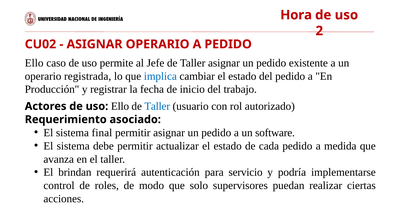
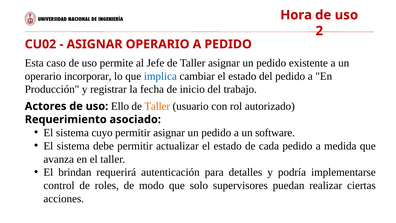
Ello at (34, 63): Ello -> Esta
registrada: registrada -> incorporar
Taller at (157, 106) colour: blue -> orange
final: final -> cuyo
servicio: servicio -> detalles
